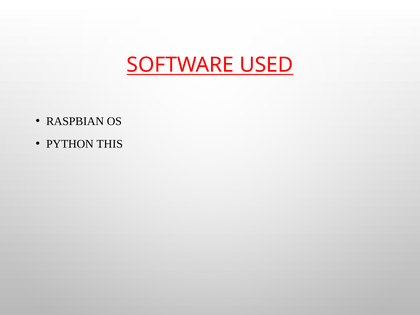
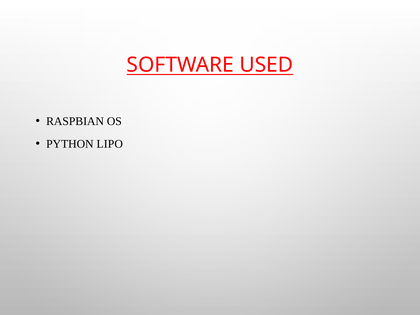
THIS: THIS -> LIPO
